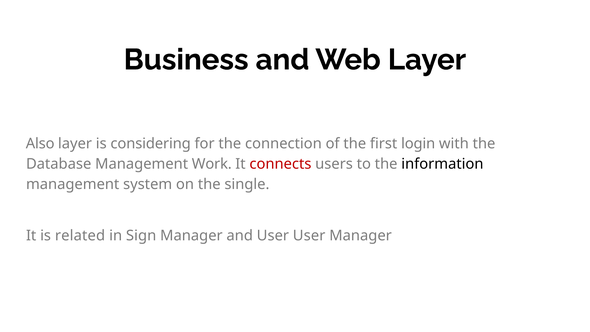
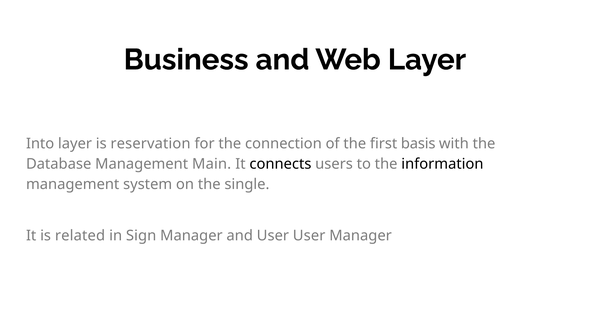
Also: Also -> Into
considering: considering -> reservation
login: login -> basis
Work: Work -> Main
connects colour: red -> black
